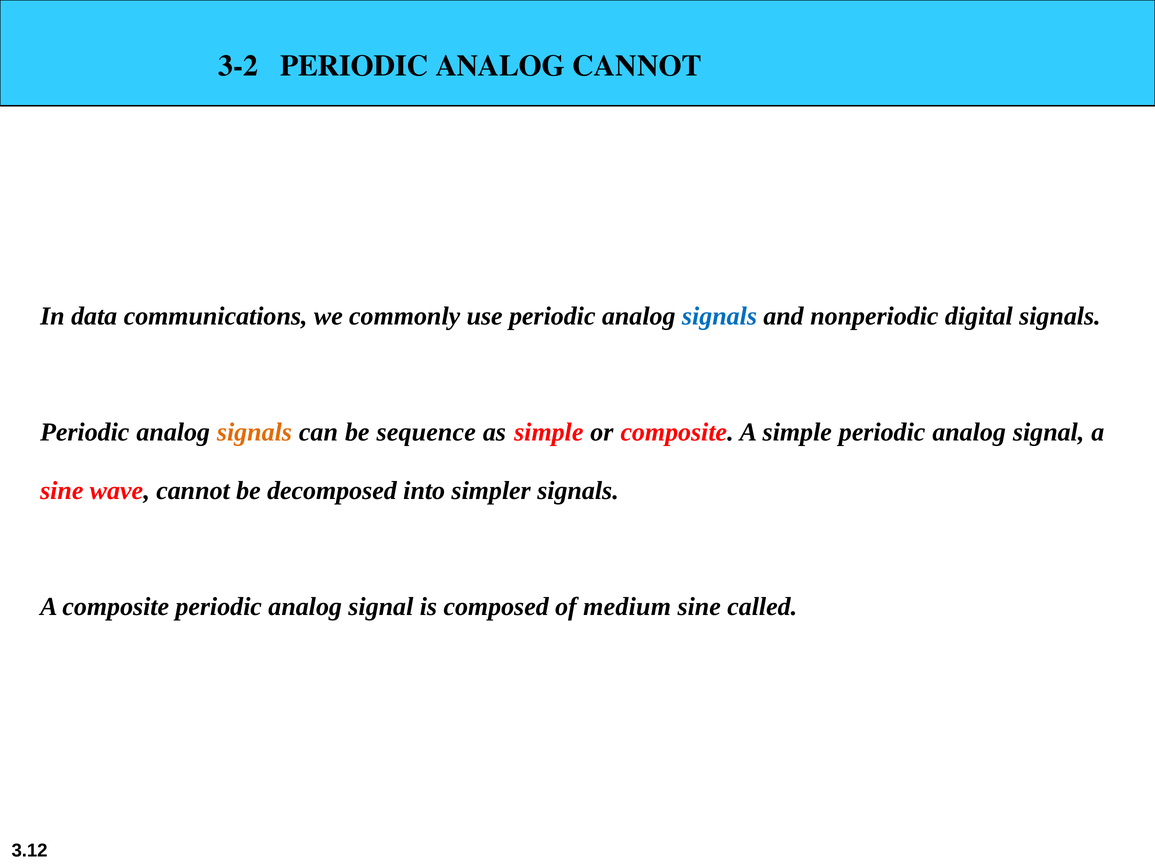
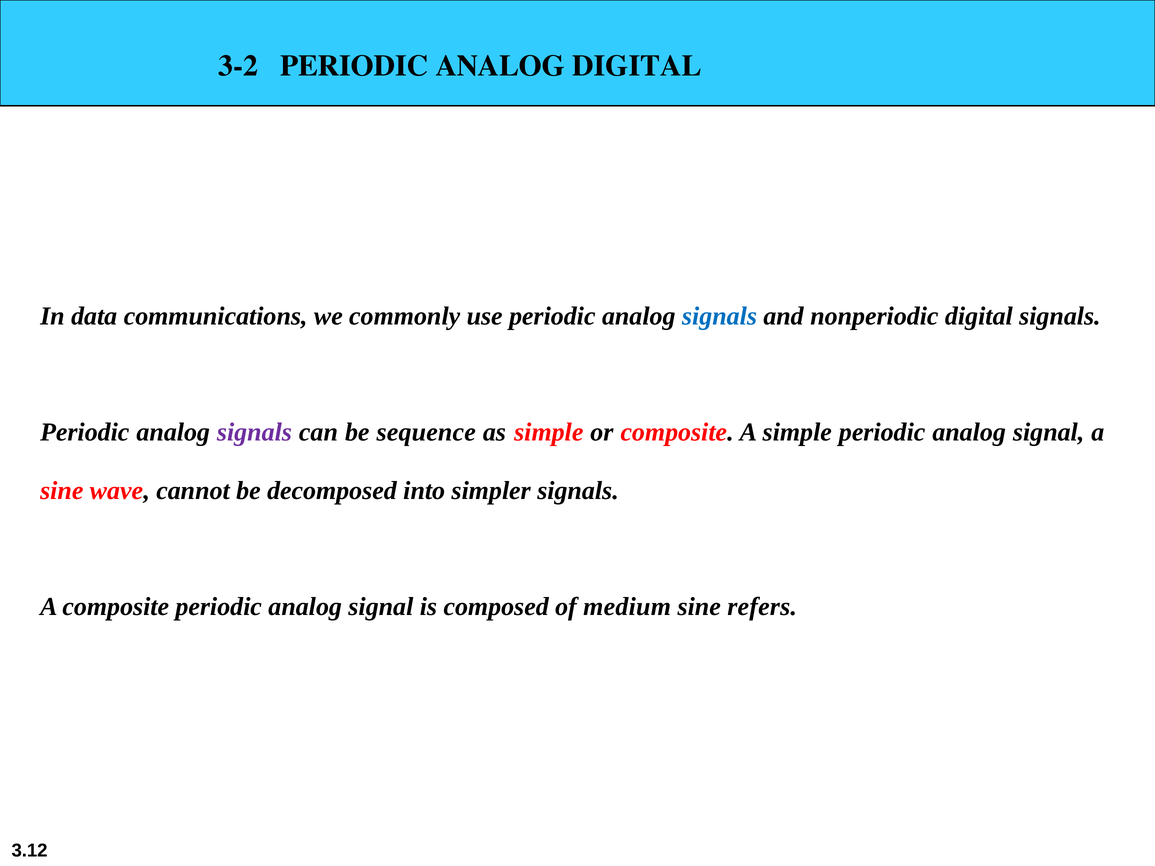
ANALOG CANNOT: CANNOT -> DIGITAL
signals at (254, 433) colour: orange -> purple
called: called -> refers
